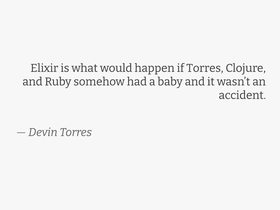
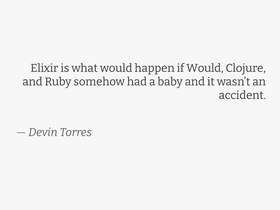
if Torres: Torres -> Would
